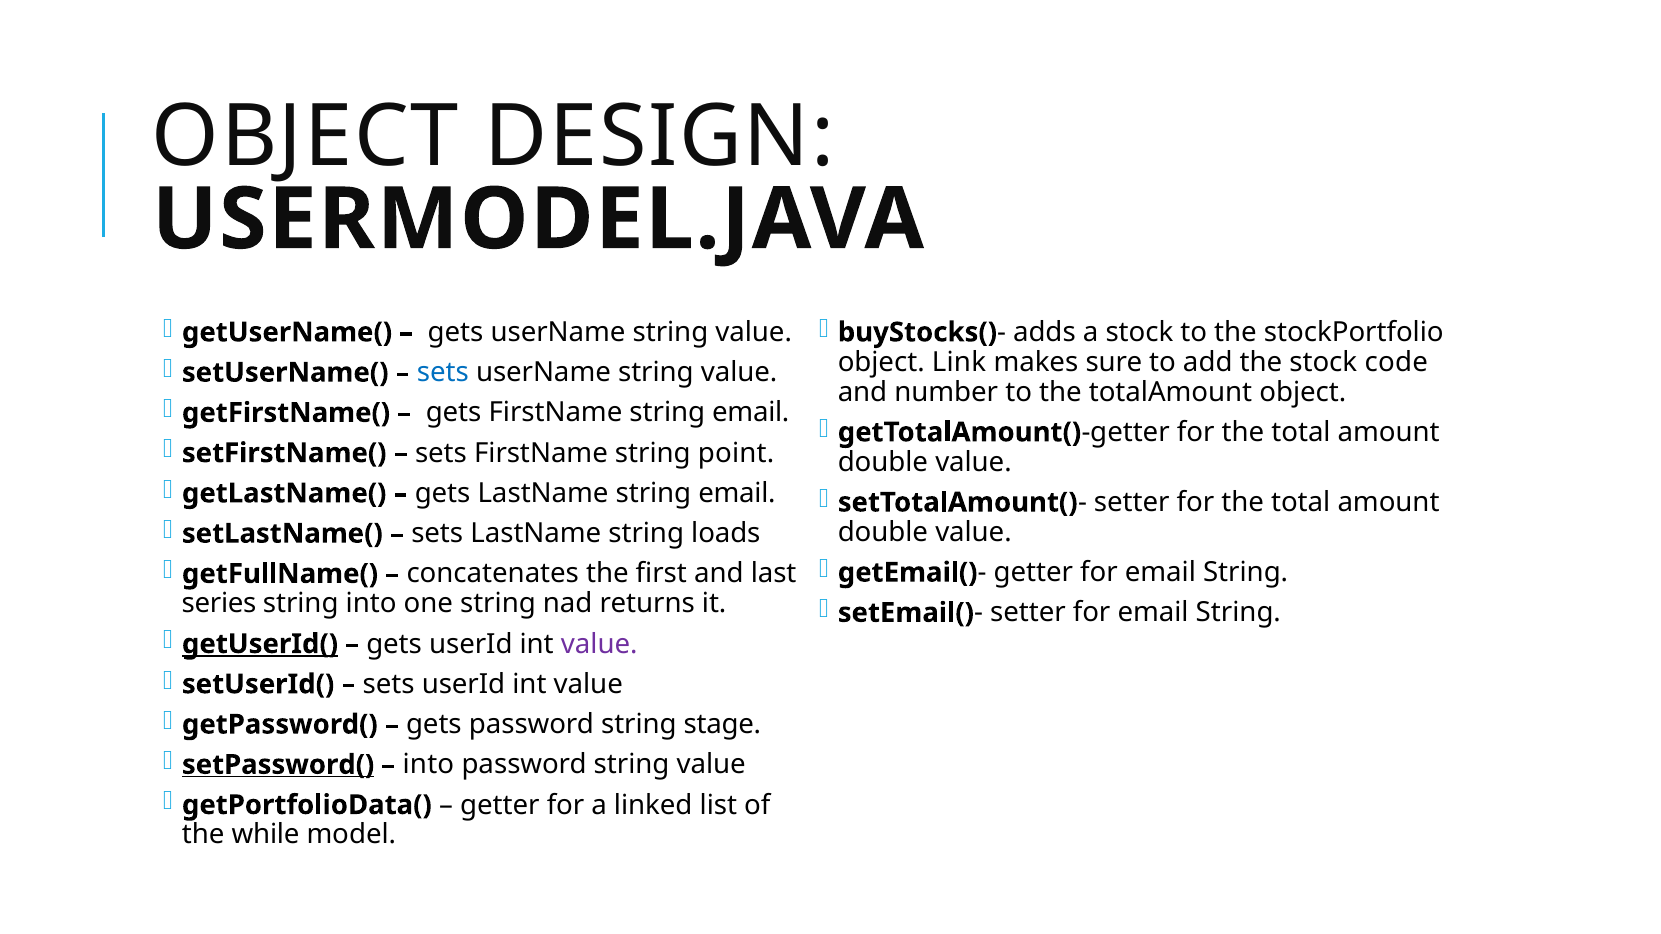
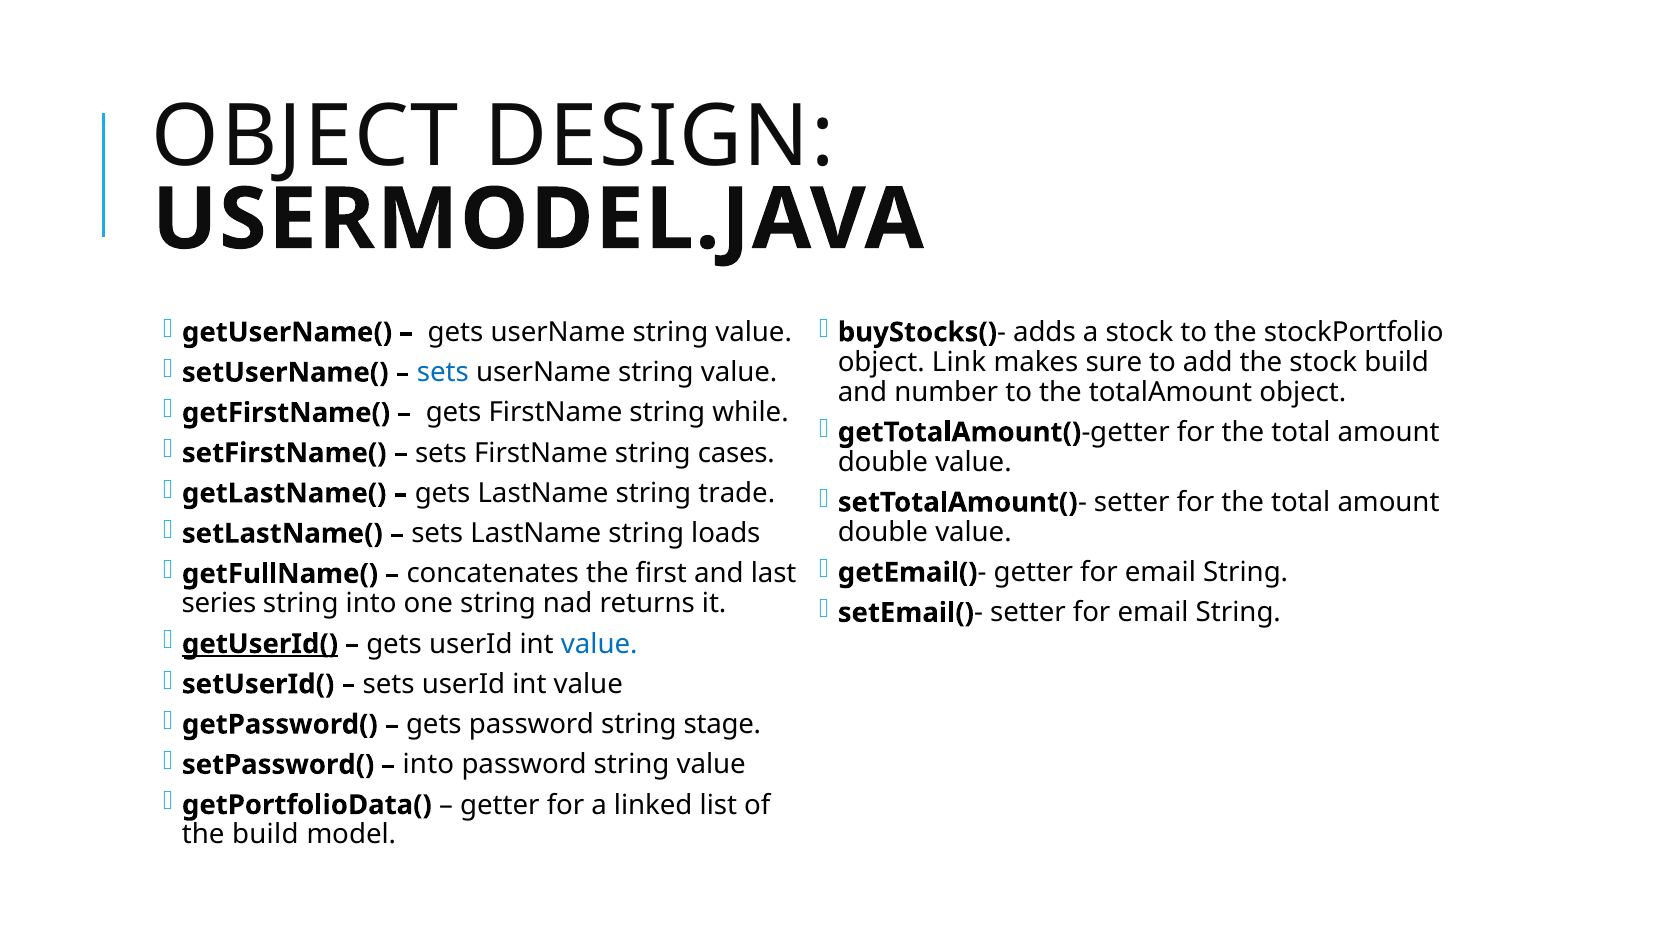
stock code: code -> build
FirstName string email: email -> while
point: point -> cases
LastName string email: email -> trade
value at (599, 644) colour: purple -> blue
setPassword( underline: present -> none
the while: while -> build
